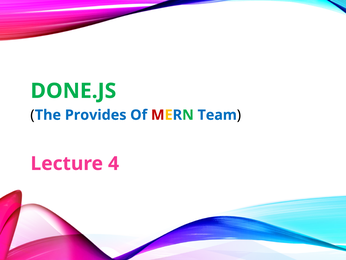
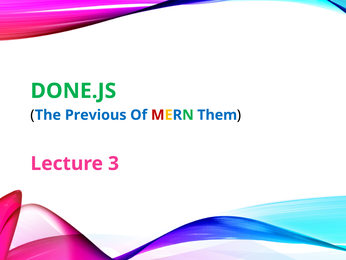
Provides: Provides -> Previous
Team: Team -> Them
4: 4 -> 3
